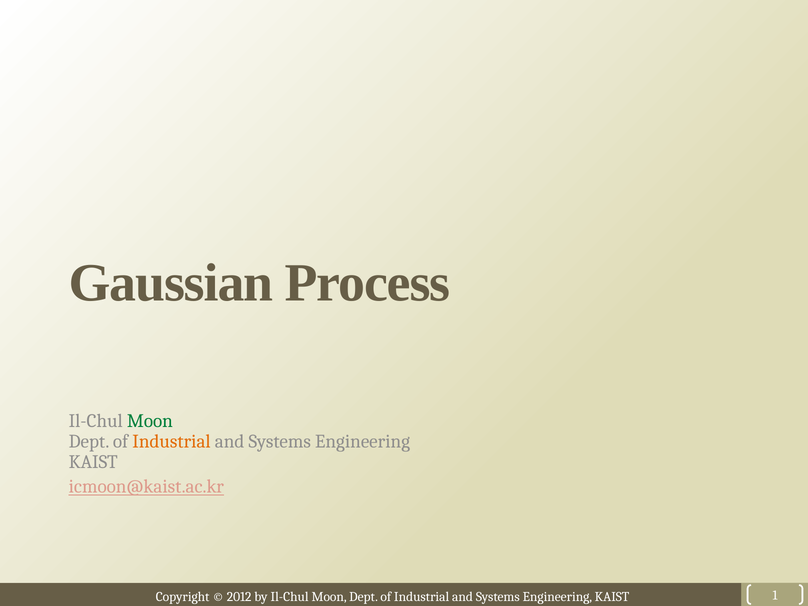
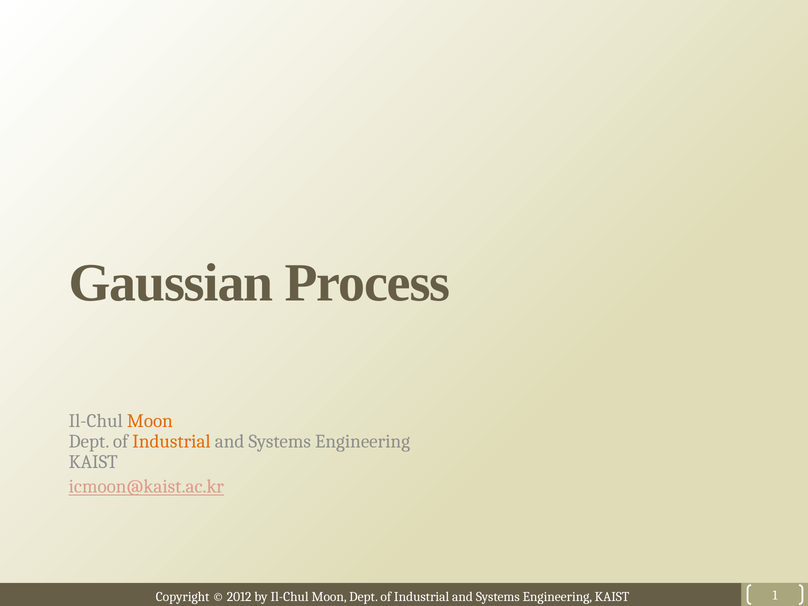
Moon at (150, 421) colour: green -> orange
